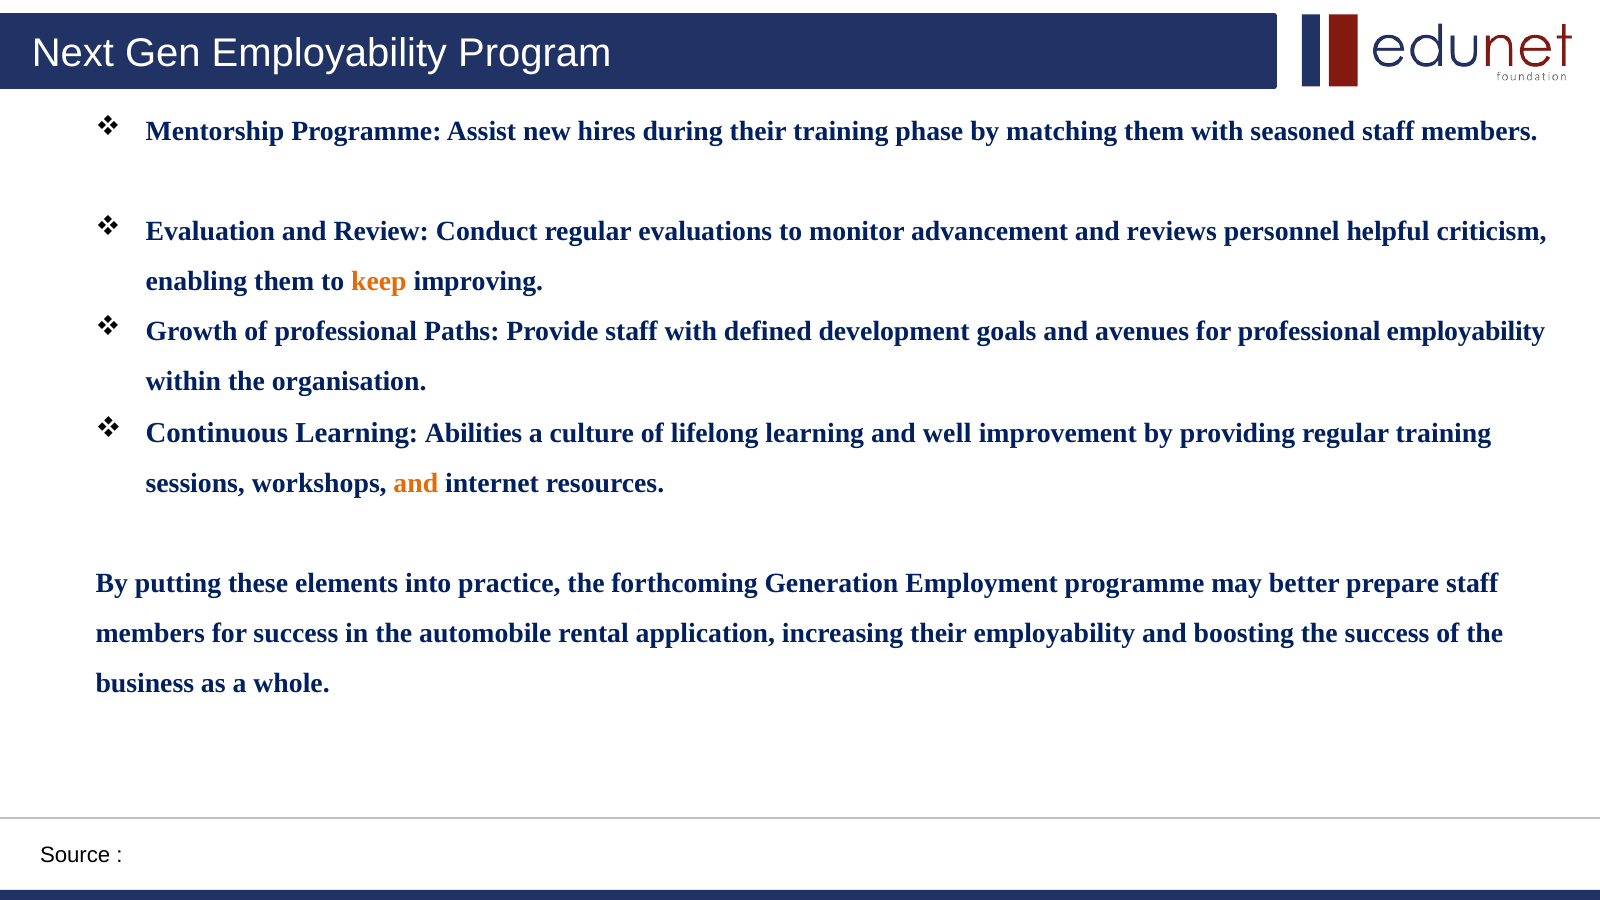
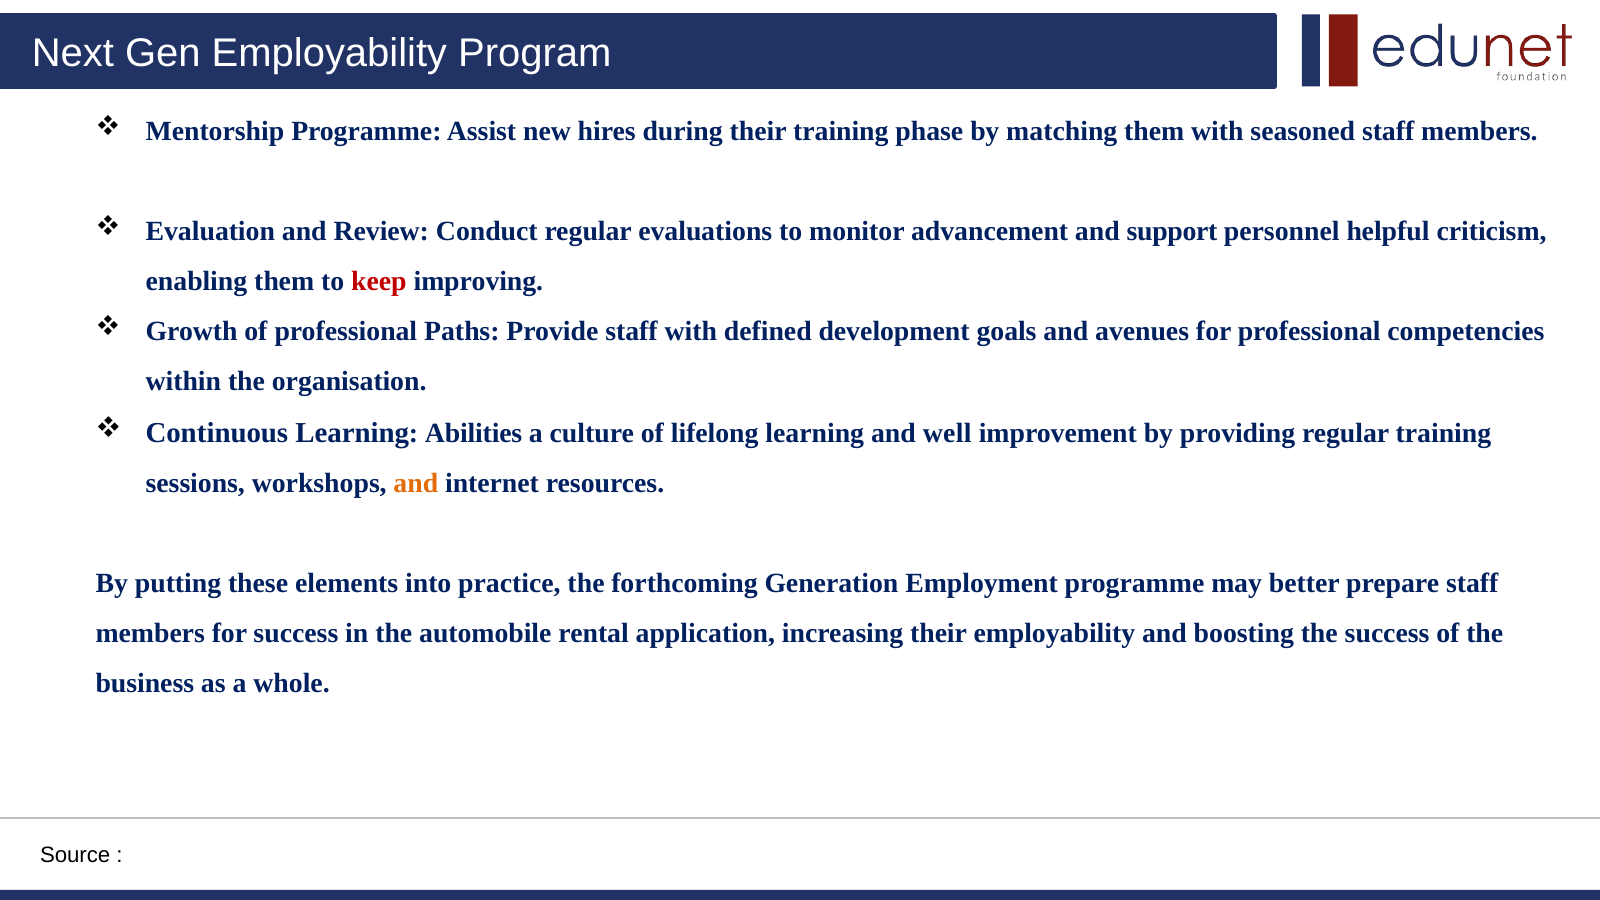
reviews: reviews -> support
keep colour: orange -> red
professional employability: employability -> competencies
